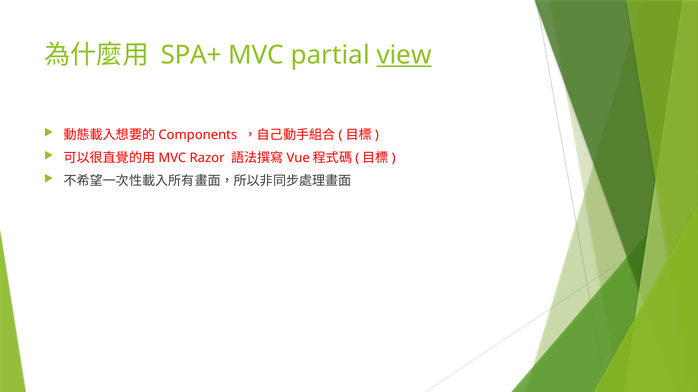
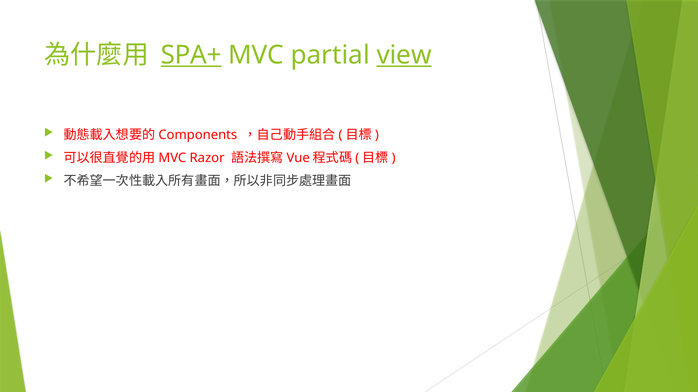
SPA+ underline: none -> present
